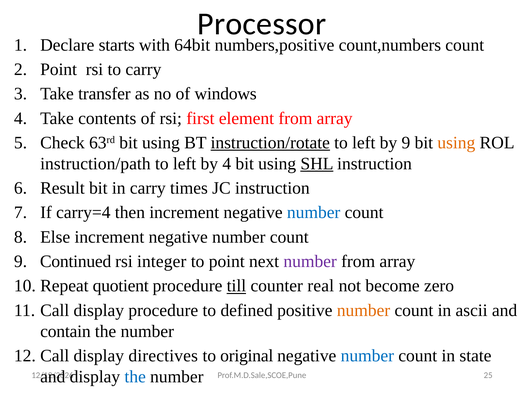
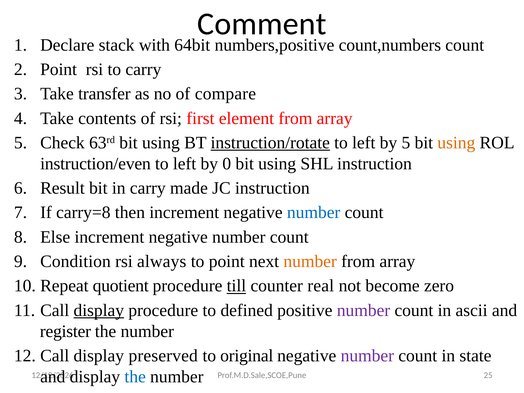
Processor: Processor -> Comment
starts: starts -> stack
windows: windows -> compare
by 9: 9 -> 5
instruction/path: instruction/path -> instruction/even
by 4: 4 -> 0
SHL underline: present -> none
times: times -> made
carry=4: carry=4 -> carry=8
Continued: Continued -> Condition
integer: integer -> always
number at (310, 261) colour: purple -> orange
display at (99, 310) underline: none -> present
number at (364, 310) colour: orange -> purple
contain: contain -> register
directives: directives -> preserved
number at (367, 356) colour: blue -> purple
